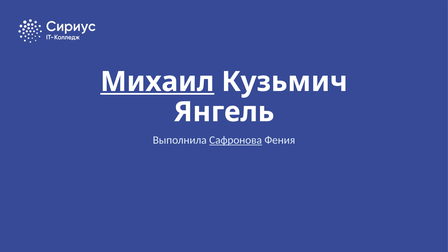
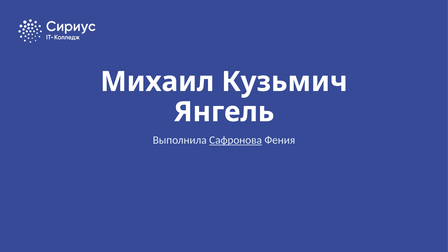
Михаил underline: present -> none
